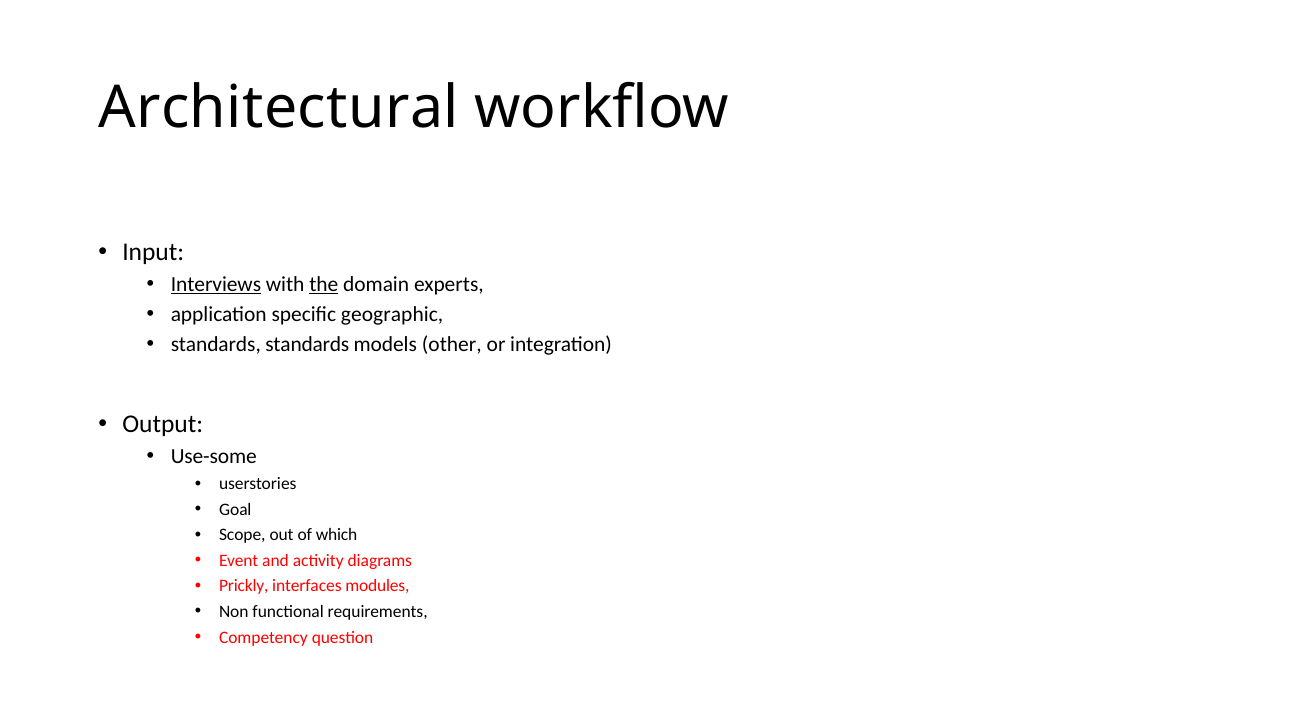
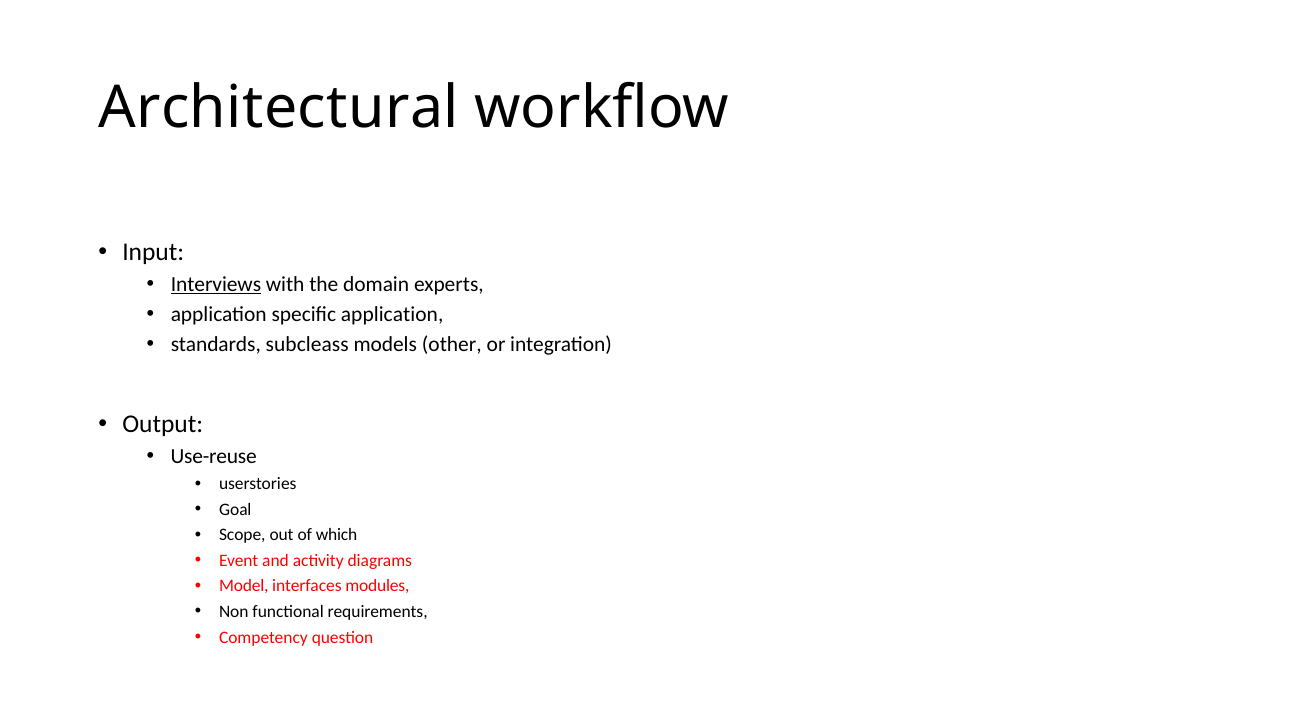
the underline: present -> none
specific geographic: geographic -> application
standards standards: standards -> subcleass
Use-some: Use-some -> Use-reuse
Prickly: Prickly -> Model
